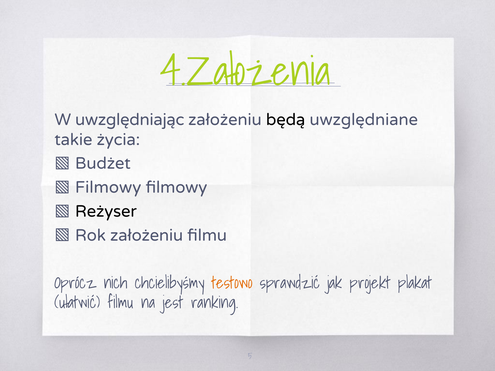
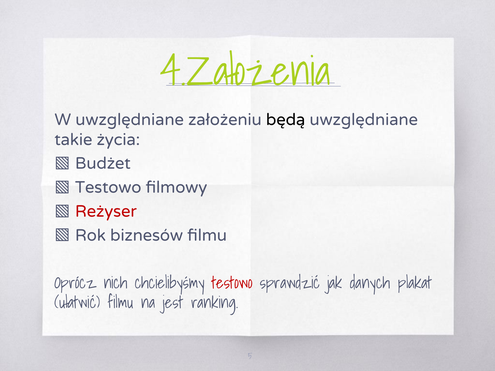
W uwzględniając: uwzględniając -> uwzględniane
Filmowy at (108, 188): Filmowy -> Testowo
Reżyser colour: black -> red
Rok założeniu: założeniu -> biznesów
testowo at (232, 283) colour: orange -> red
projekt: projekt -> danych
